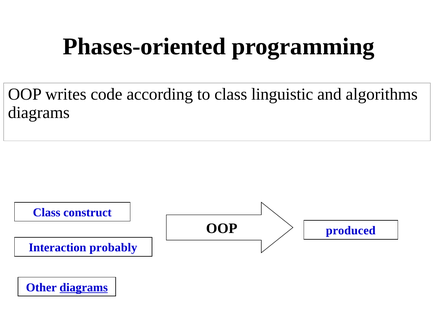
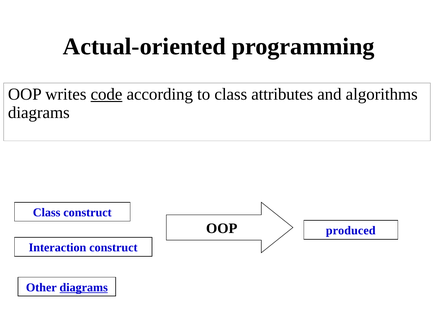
Phases-oriented: Phases-oriented -> Actual-oriented
code underline: none -> present
linguistic: linguistic -> attributes
Interaction probably: probably -> construct
